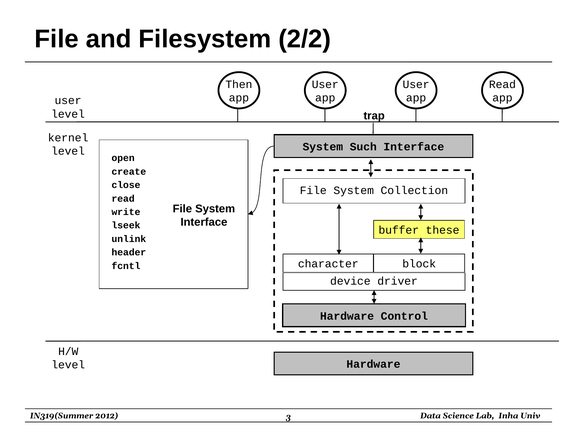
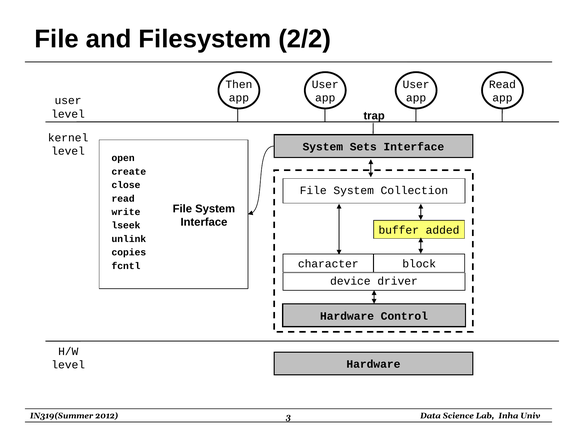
Such: Such -> Sets
these: these -> added
header: header -> copies
